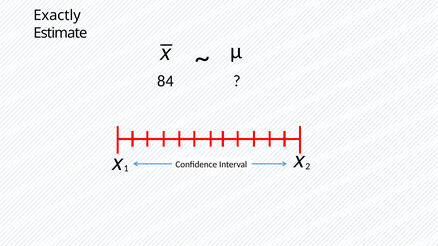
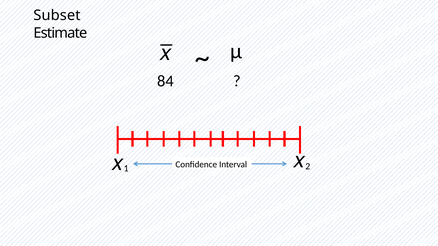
Exactly: Exactly -> Subset
